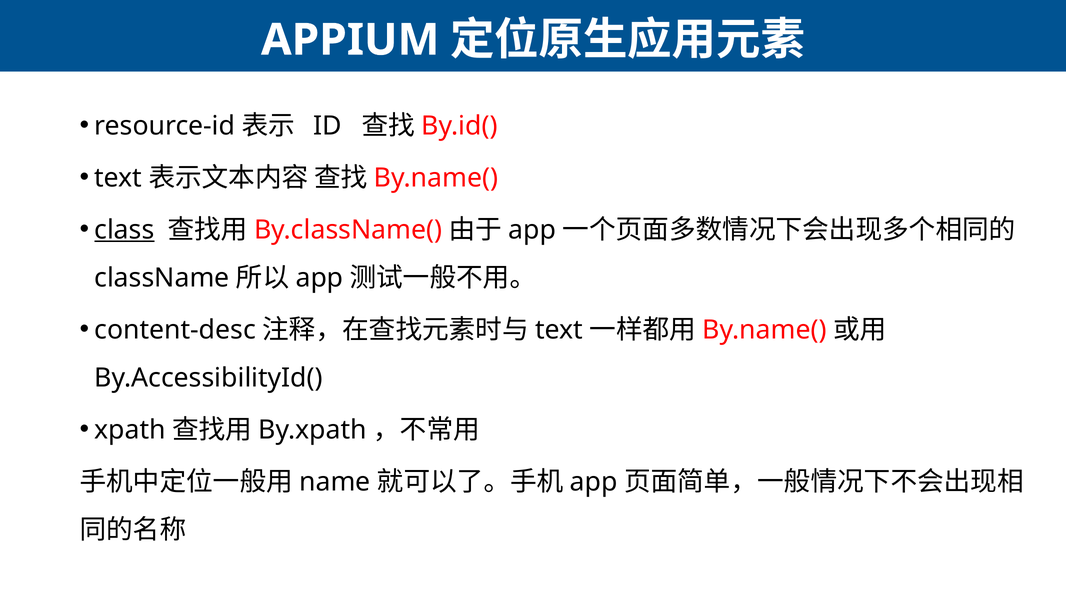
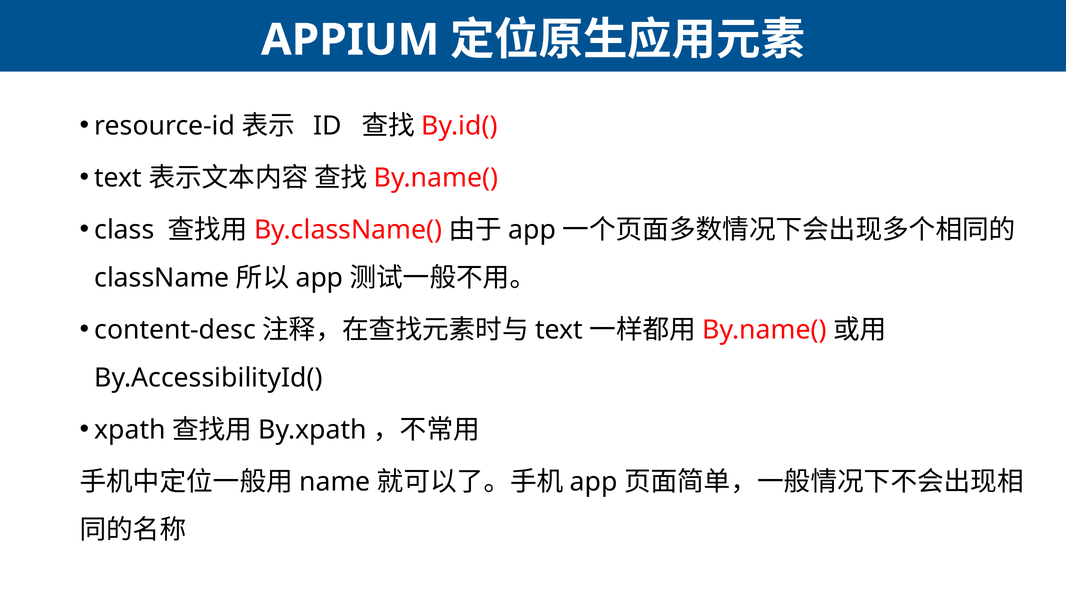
class underline: present -> none
